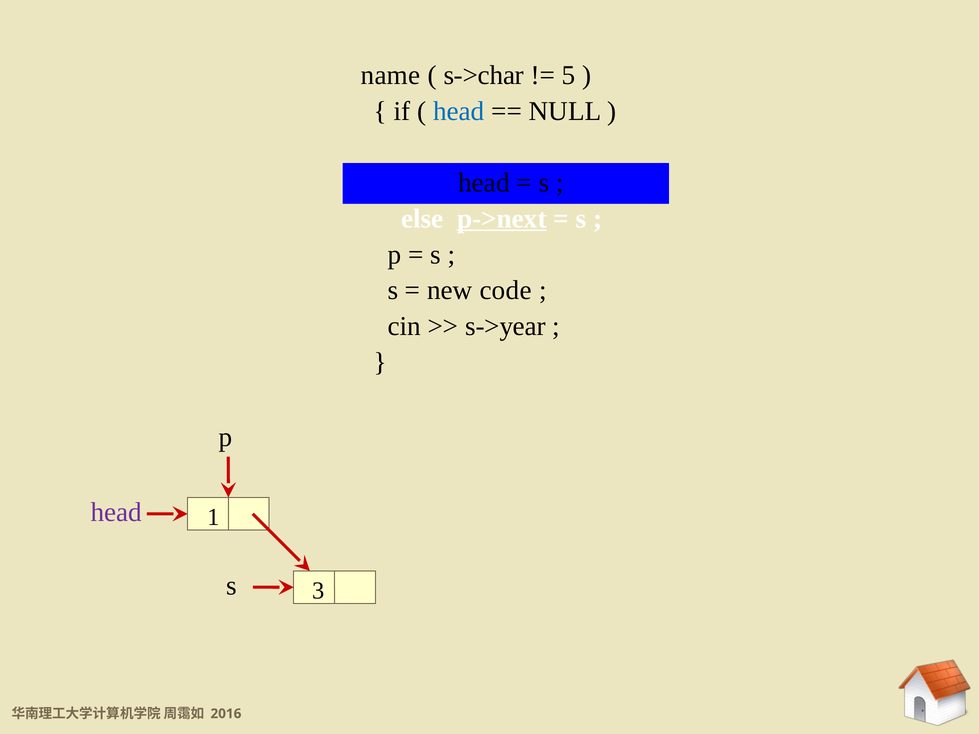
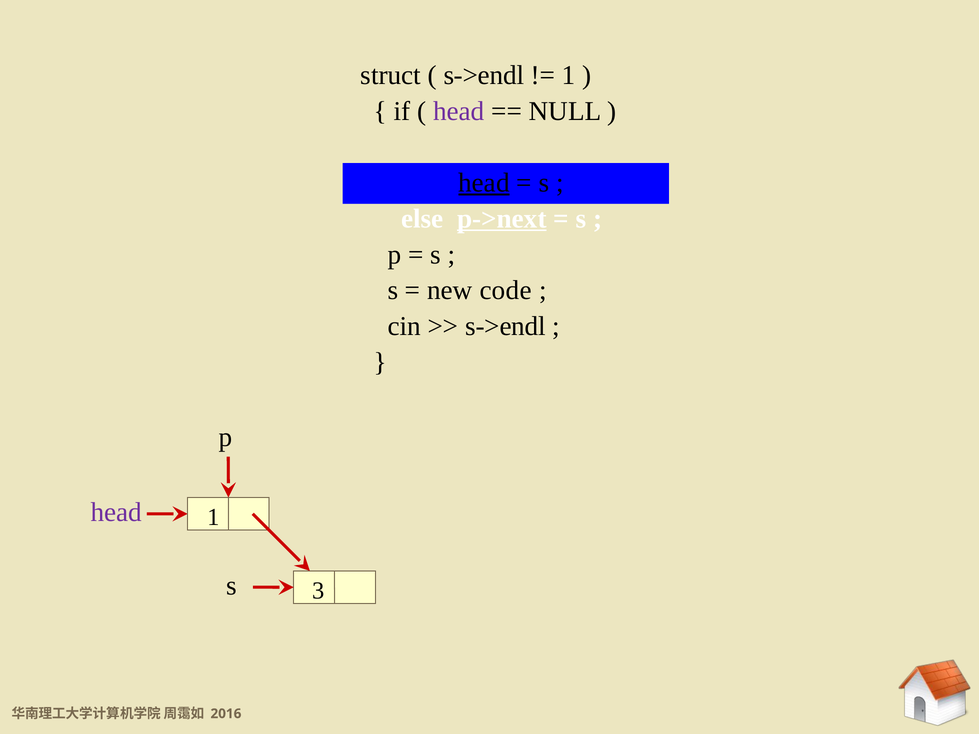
name: name -> struct
s->char at (484, 75): s->char -> s->endl
5 at (569, 75): 5 -> 1
head at (459, 111) colour: blue -> purple
head at (484, 183) underline: none -> present
s->year at (505, 326): s->year -> s->endl
